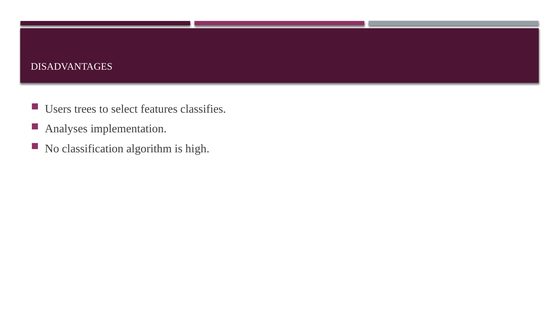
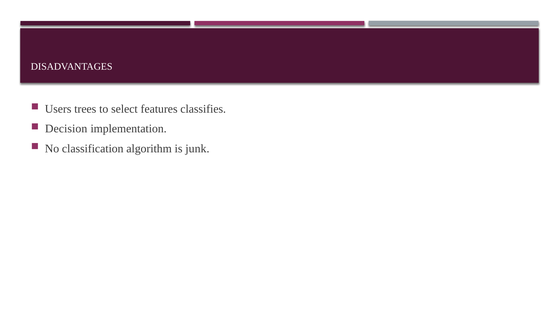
Analyses: Analyses -> Decision
high: high -> junk
